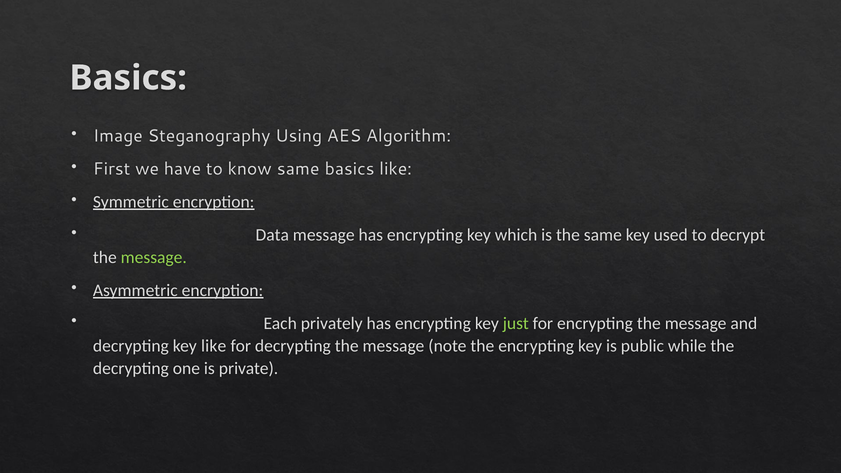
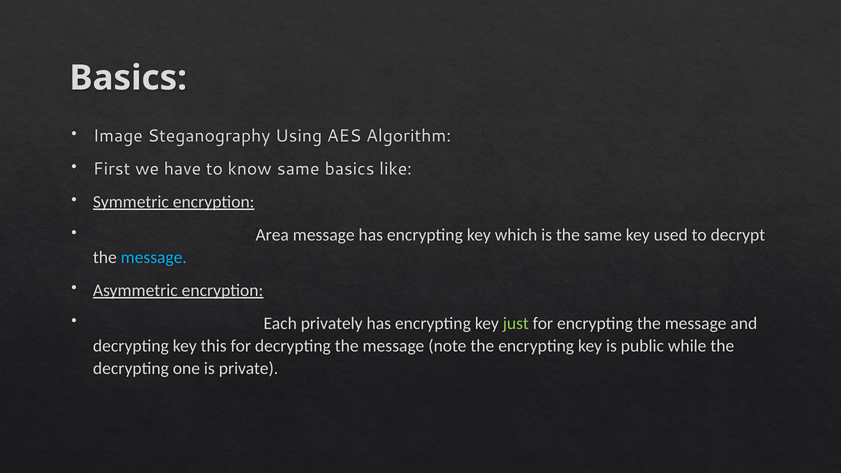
Data: Data -> Area
message at (154, 257) colour: light green -> light blue
key like: like -> this
